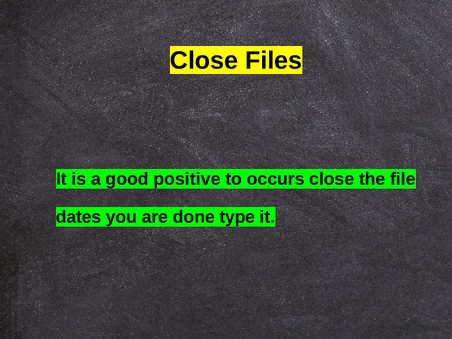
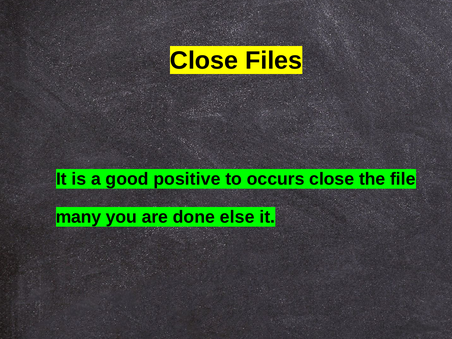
dates: dates -> many
type: type -> else
